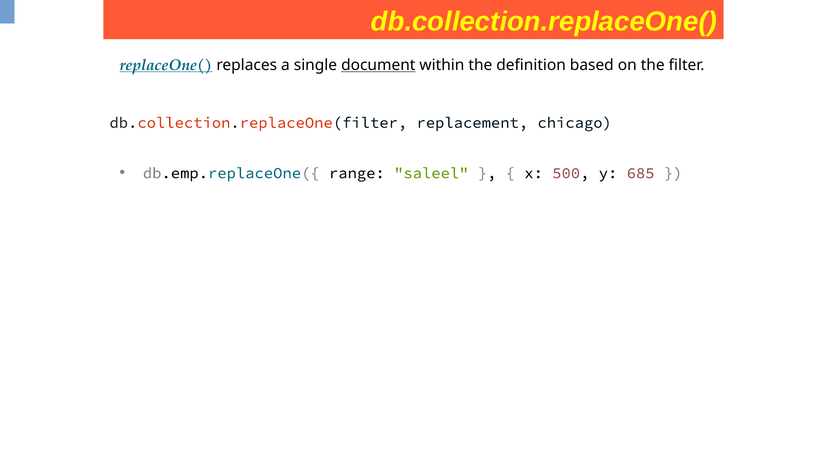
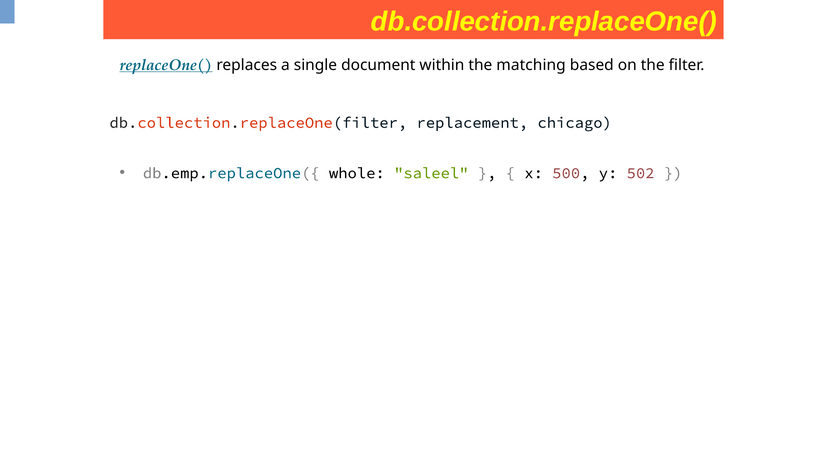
document underline: present -> none
definition: definition -> matching
range: range -> whole
685: 685 -> 502
